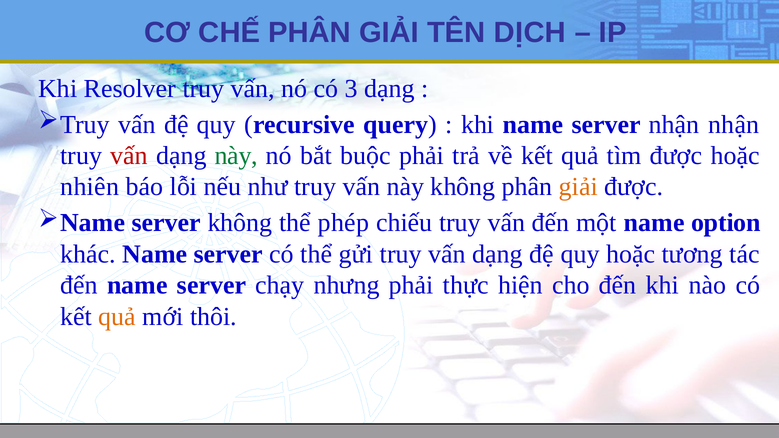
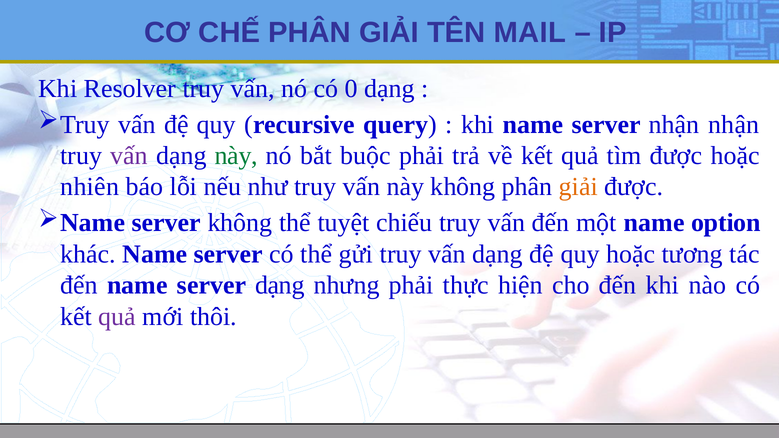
DỊCH: DỊCH -> MAIL
3: 3 -> 0
vấn at (129, 156) colour: red -> purple
phép: phép -> tuyệt
server chạy: chạy -> dạng
quả at (117, 317) colour: orange -> purple
